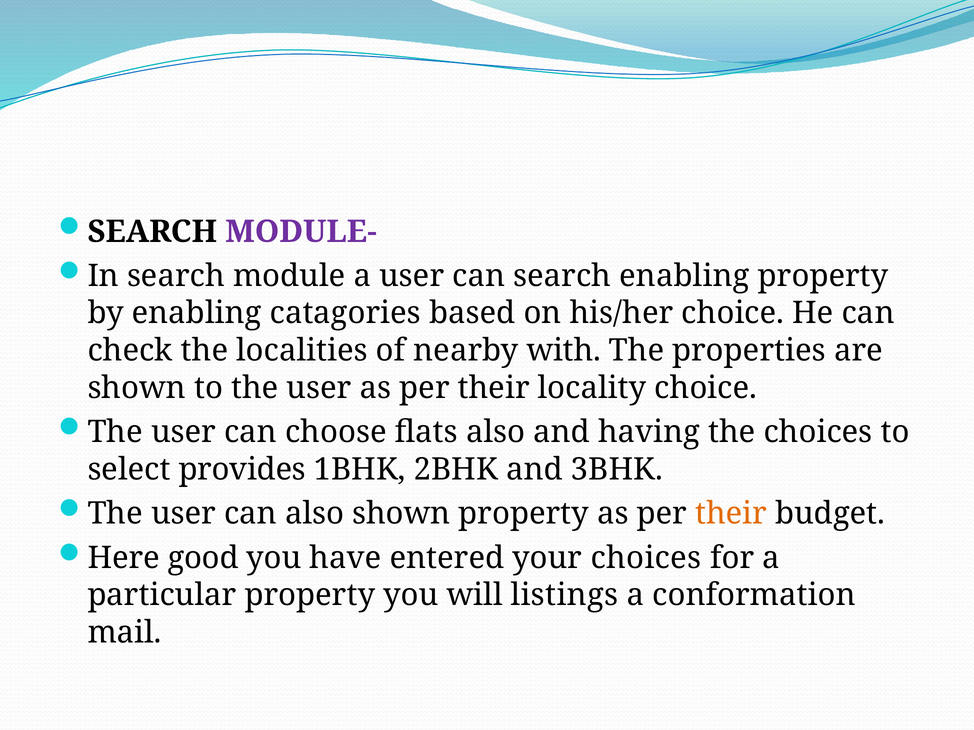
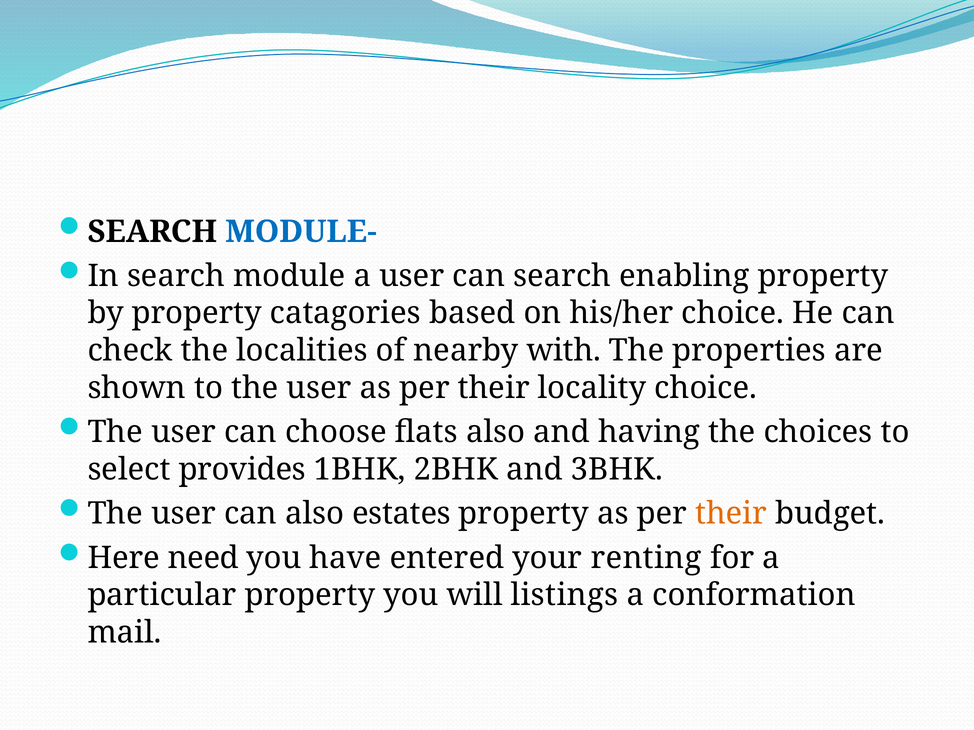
MODULE- colour: purple -> blue
by enabling: enabling -> property
also shown: shown -> estates
good: good -> need
your choices: choices -> renting
